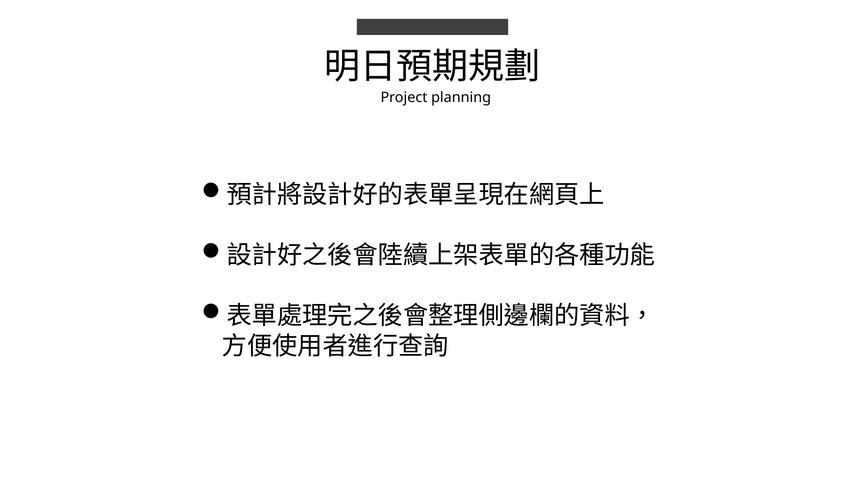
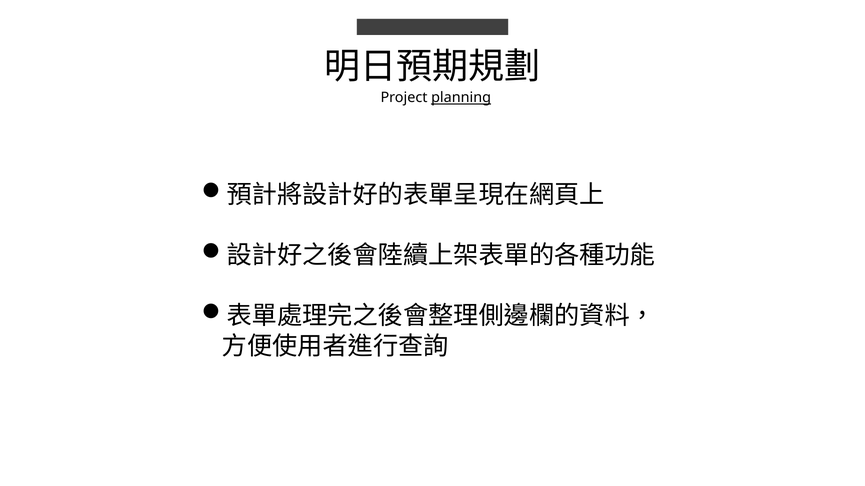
planning underline: none -> present
